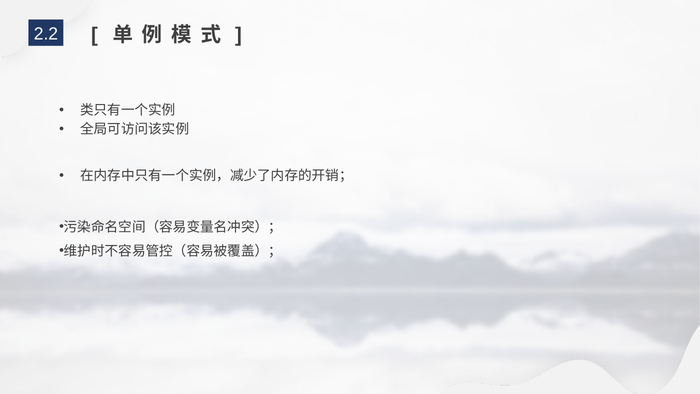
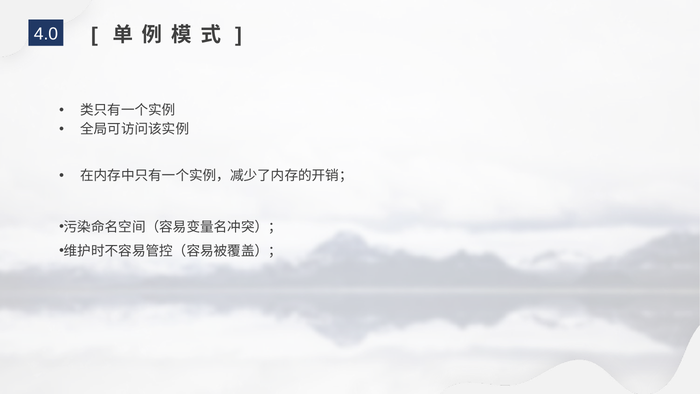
2.2: 2.2 -> 4.0
